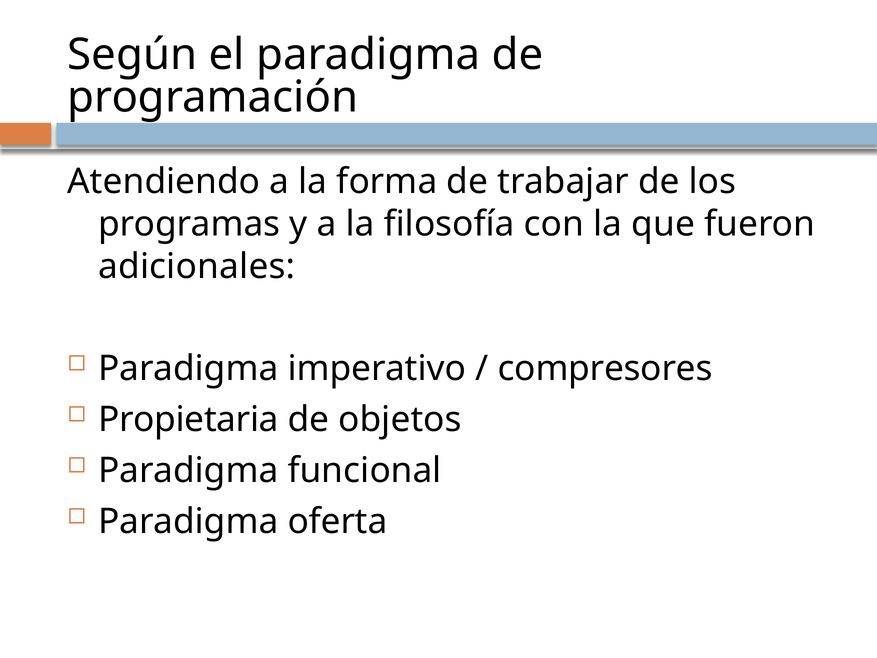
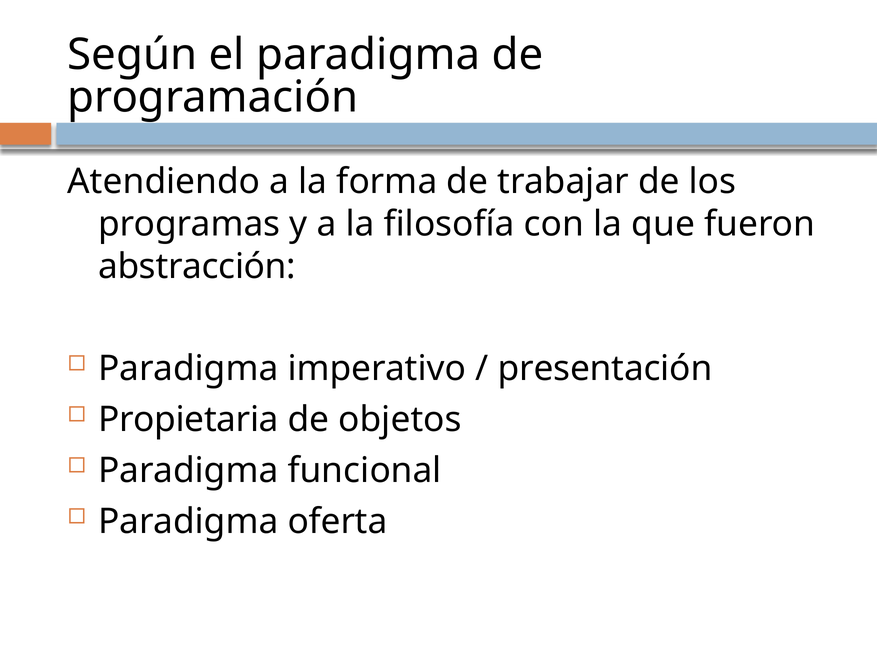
adicionales: adicionales -> abstracción
compresores: compresores -> presentación
